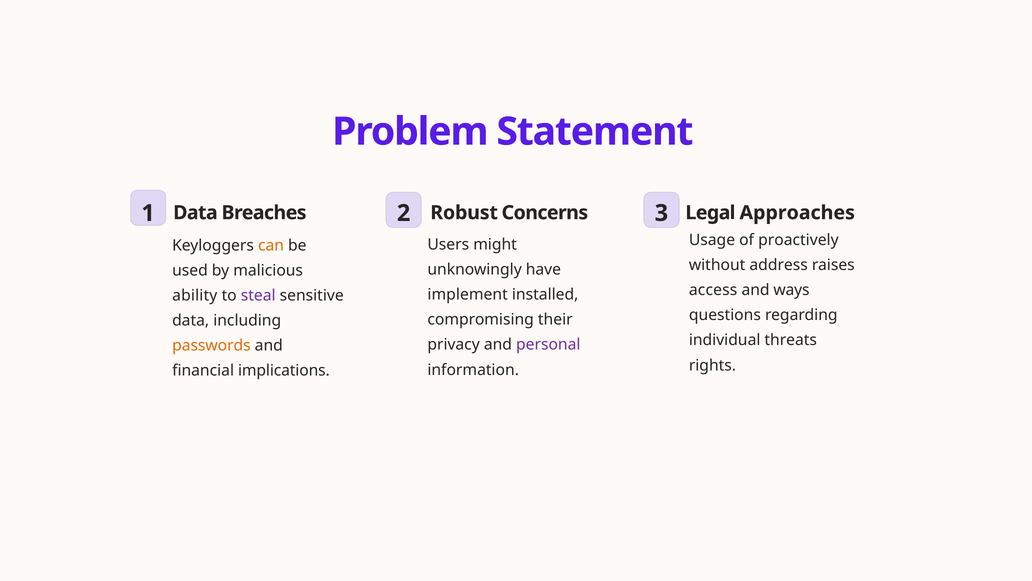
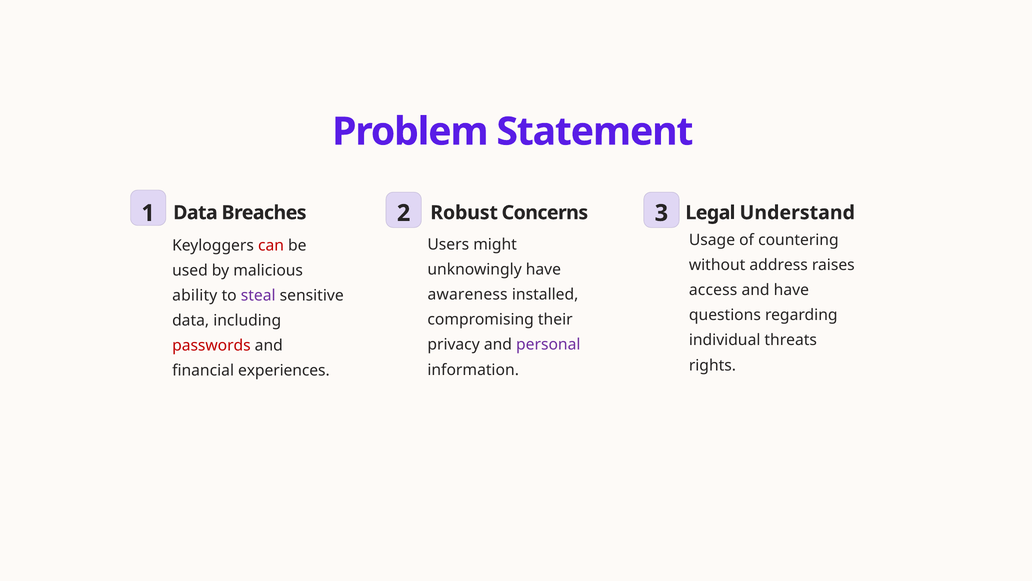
Approaches: Approaches -> Understand
proactively: proactively -> countering
can colour: orange -> red
and ways: ways -> have
implement: implement -> awareness
passwords colour: orange -> red
implications: implications -> experiences
